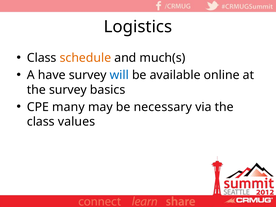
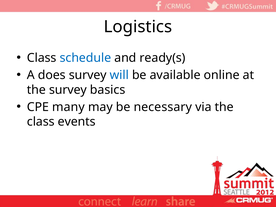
schedule colour: orange -> blue
much(s: much(s -> ready(s
have: have -> does
values: values -> events
